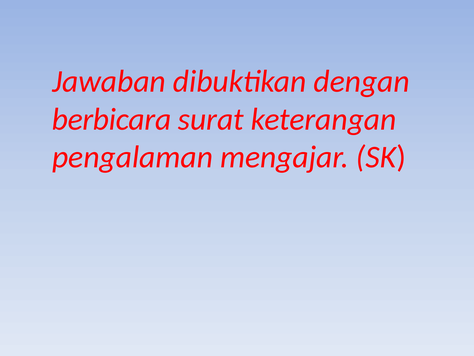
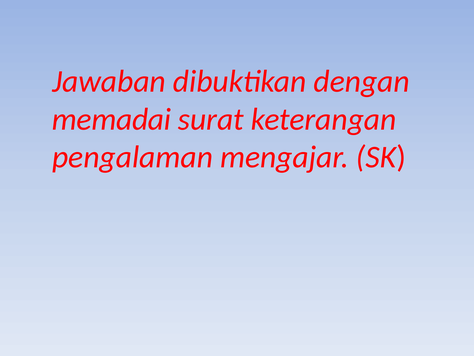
berbicara: berbicara -> memadai
